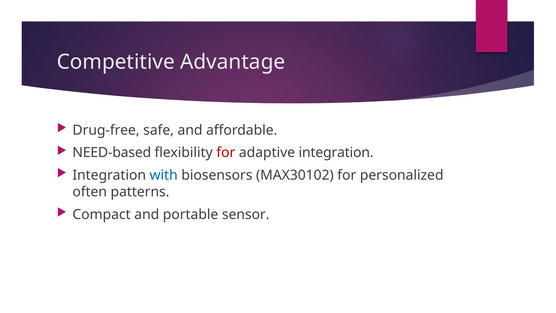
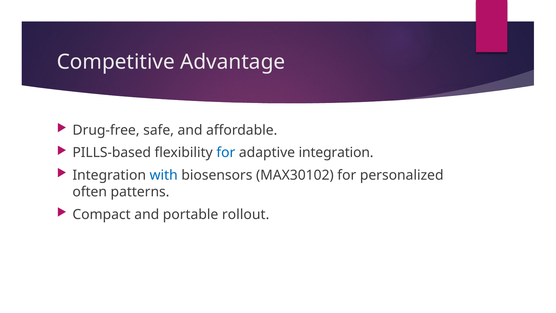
NEED-based: NEED-based -> PILLS-based
for at (226, 153) colour: red -> blue
sensor: sensor -> rollout
